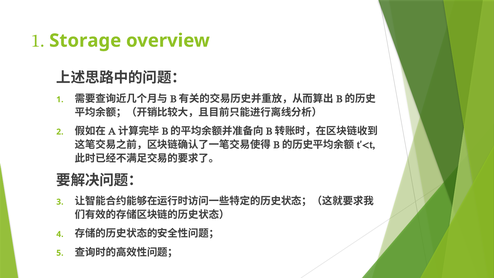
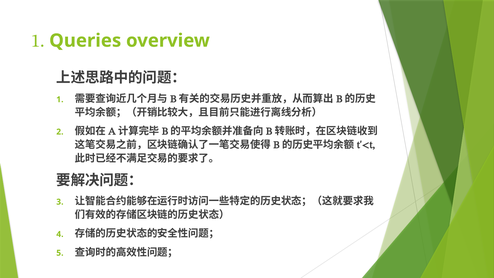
Storage: Storage -> Queries
